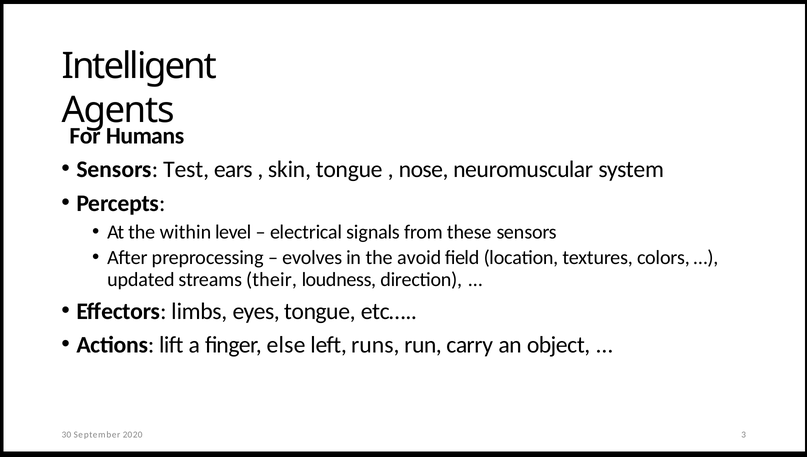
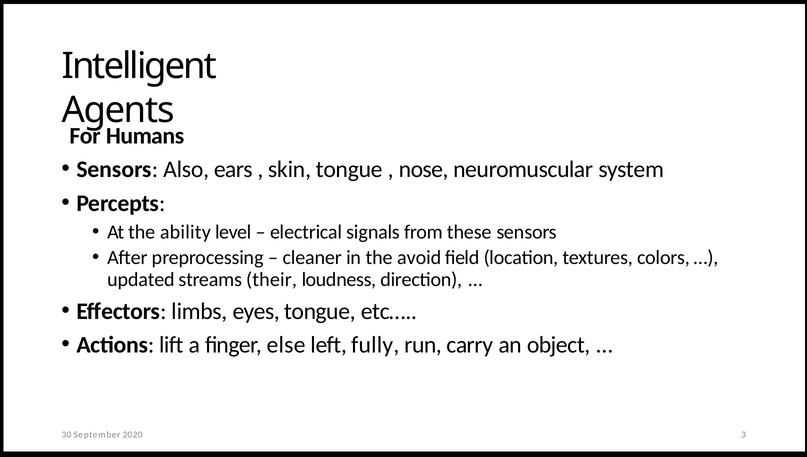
Test: Test -> Also
within: within -> ability
evolves: evolves -> cleaner
runs: runs -> fully
